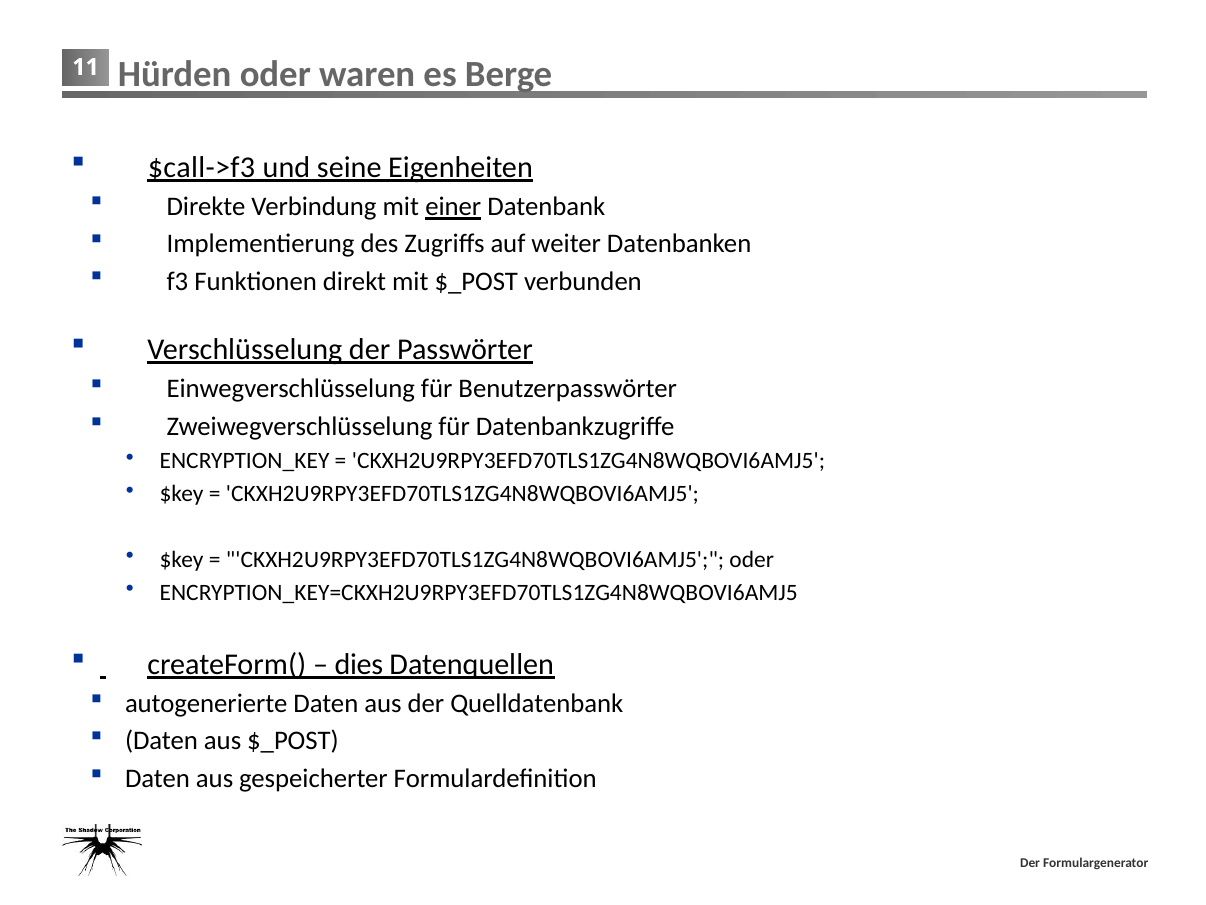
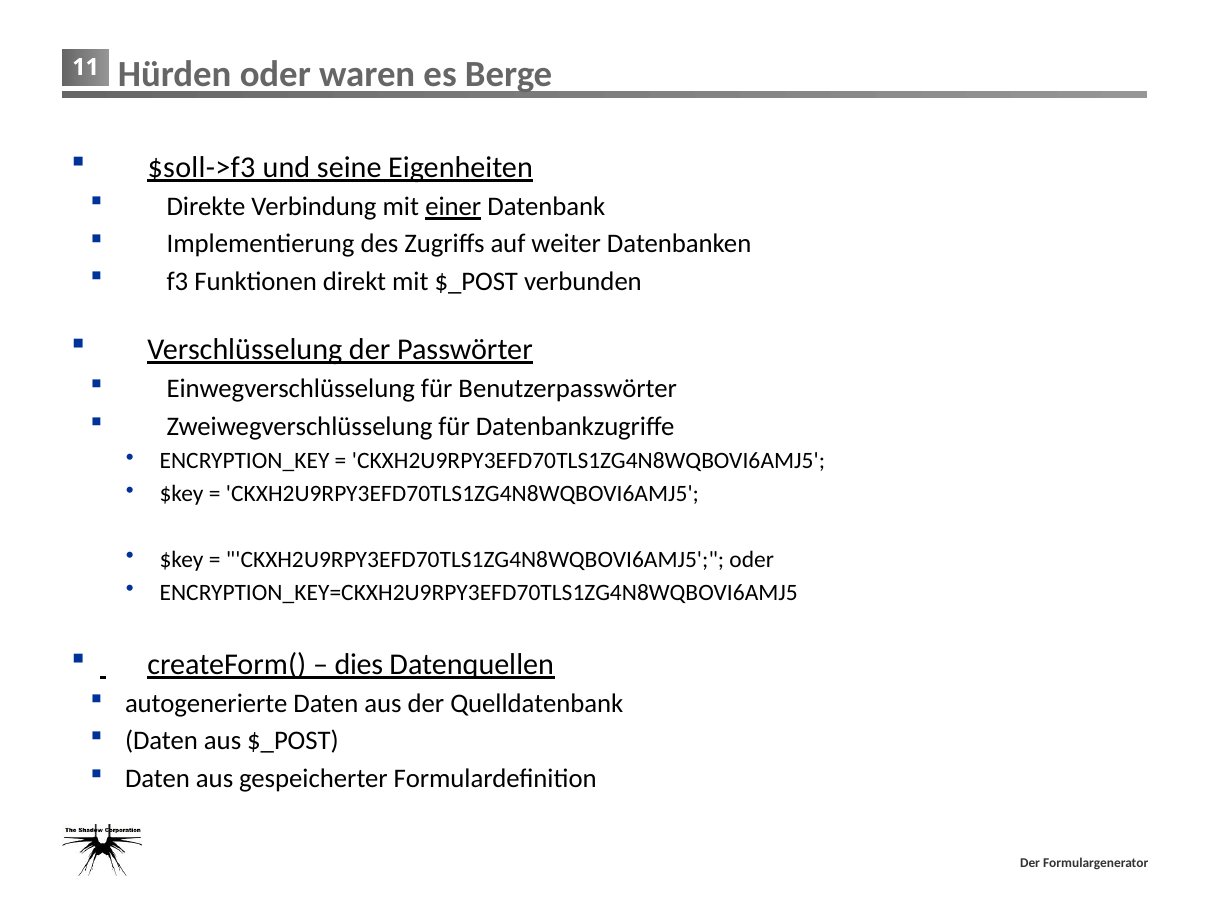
$call->f3: $call->f3 -> $soll->f3
